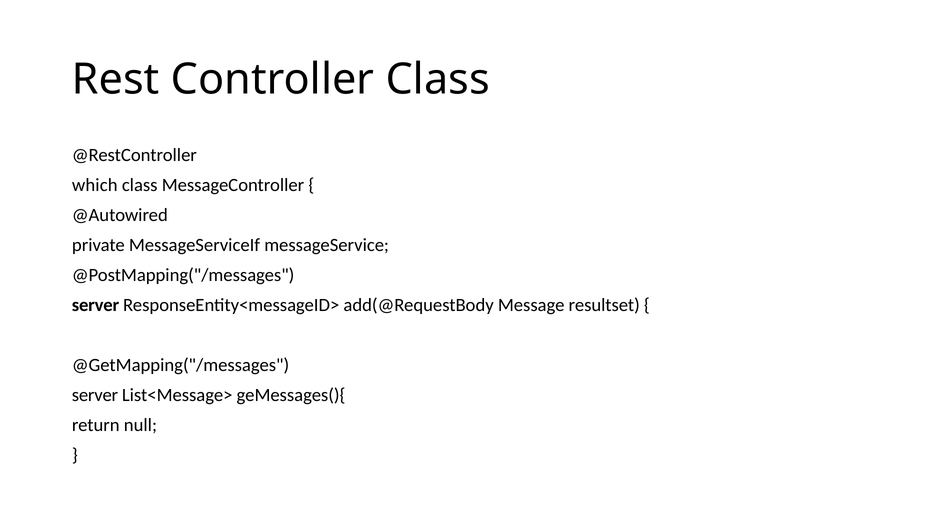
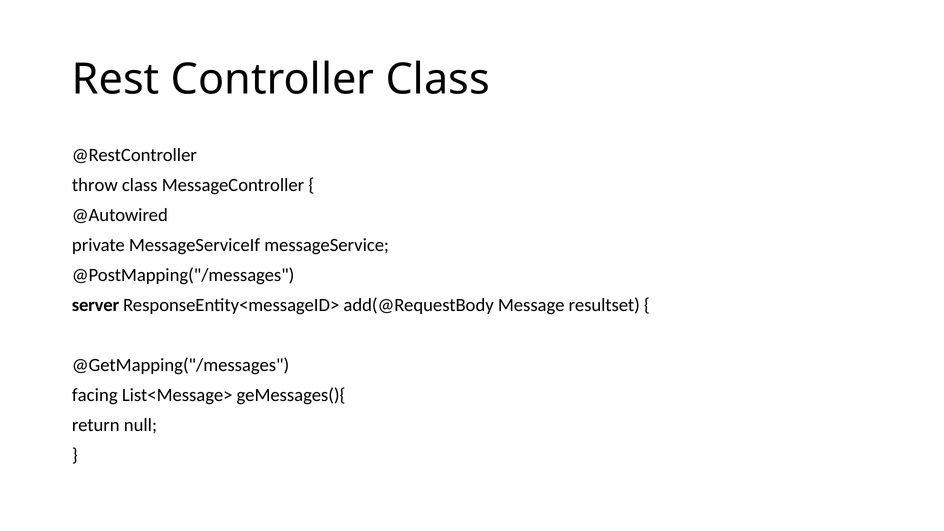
which: which -> throw
server at (95, 395): server -> facing
